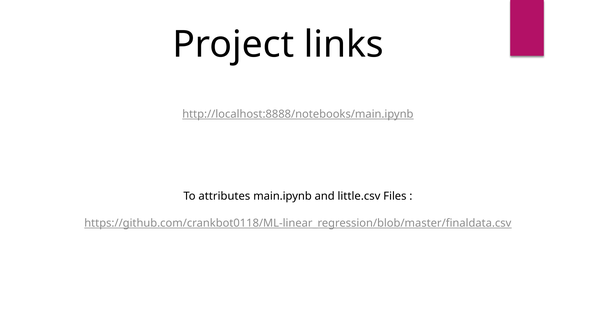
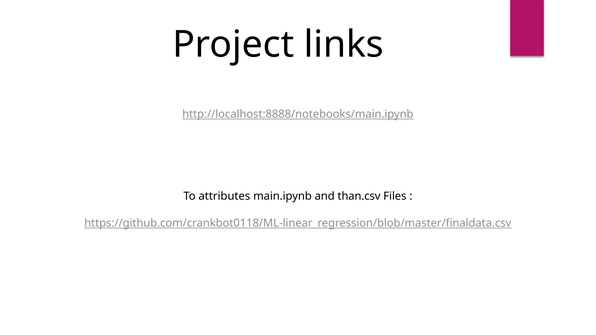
little.csv: little.csv -> than.csv
